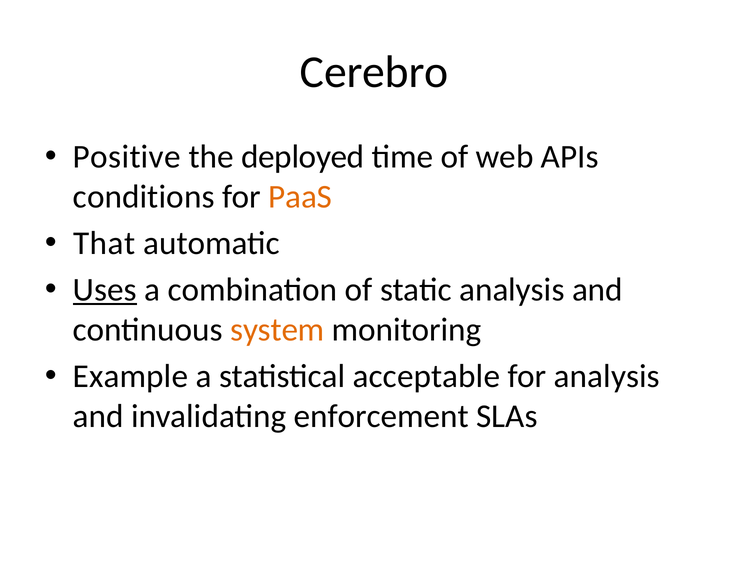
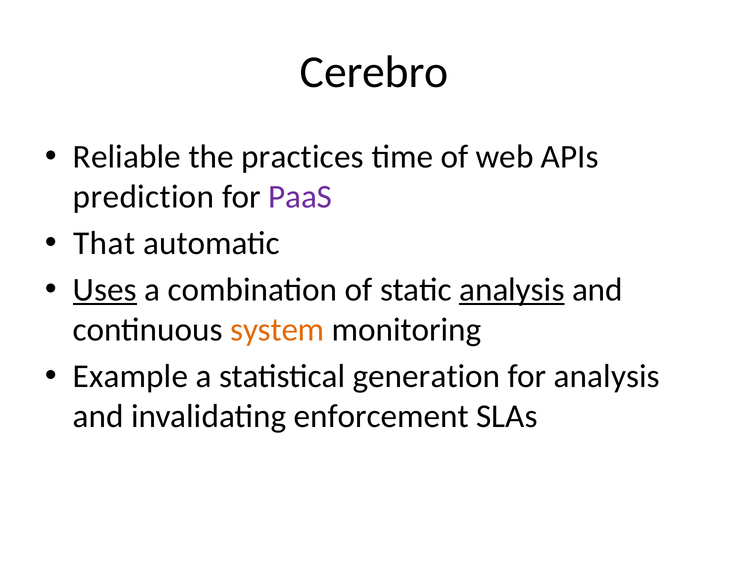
Positive: Positive -> Reliable
deployed: deployed -> practices
conditions: conditions -> prediction
PaaS colour: orange -> purple
analysis at (512, 290) underline: none -> present
acceptable: acceptable -> generation
